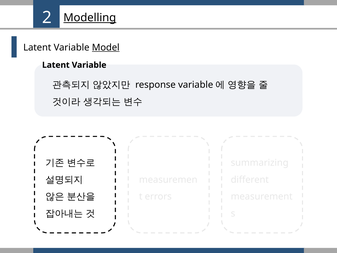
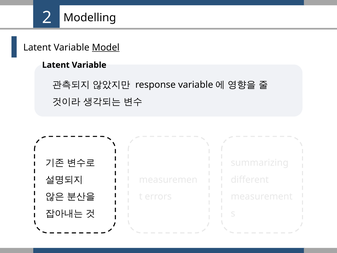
Modelling underline: present -> none
